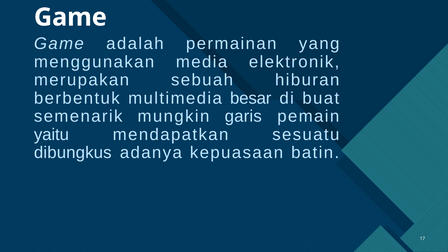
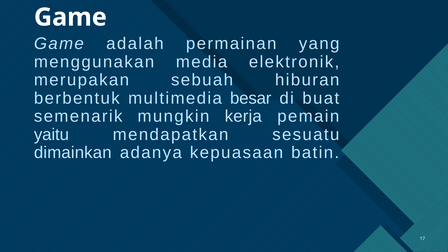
garis: garis -> kerja
dibungkus: dibungkus -> dimainkan
